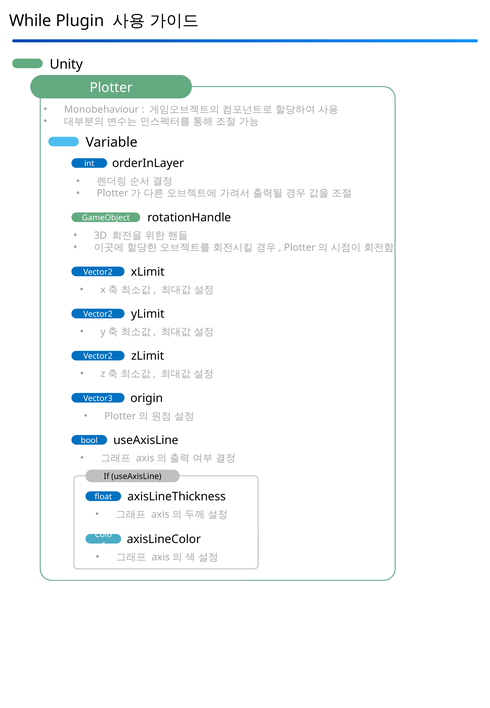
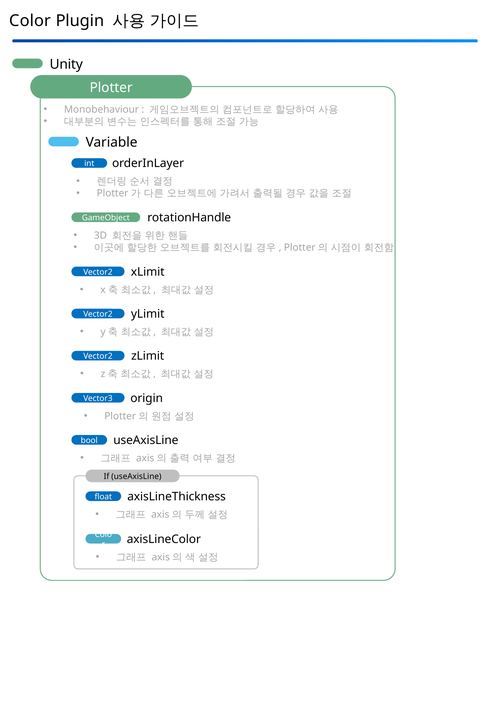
While: While -> Color
